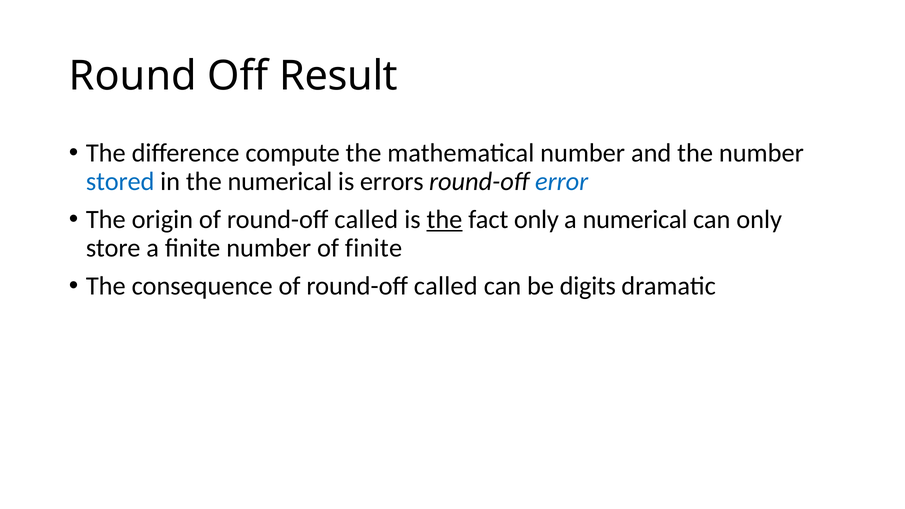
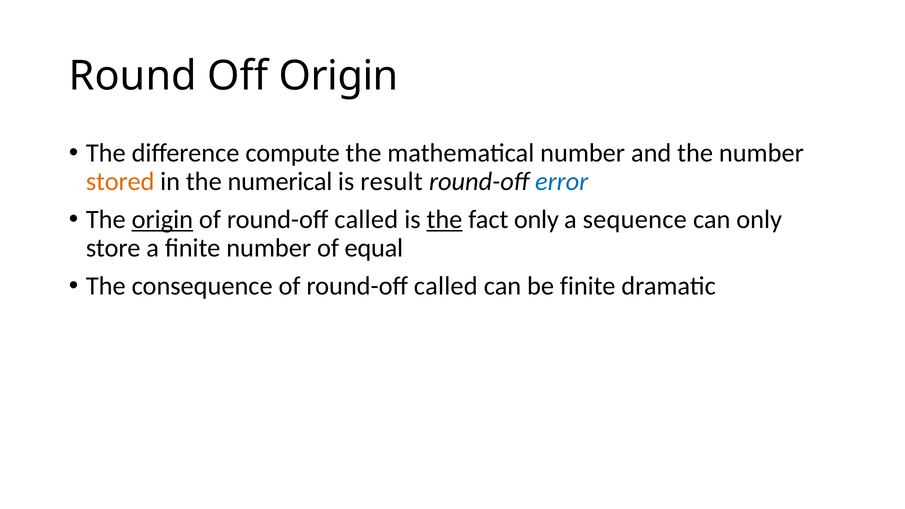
Off Result: Result -> Origin
stored colour: blue -> orange
errors: errors -> result
origin at (162, 219) underline: none -> present
a numerical: numerical -> sequence
of finite: finite -> equal
be digits: digits -> finite
